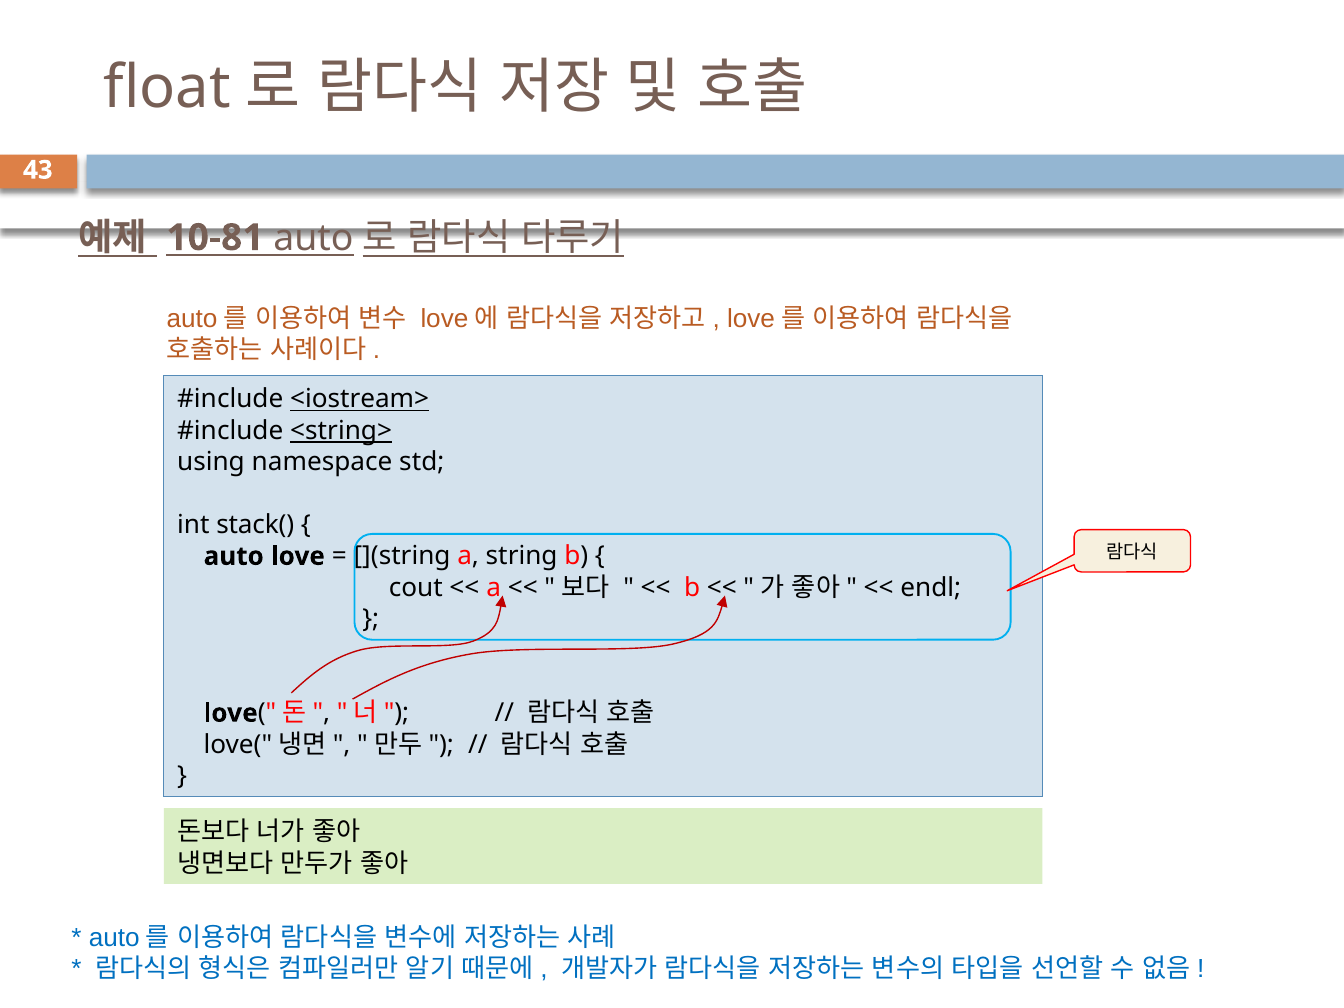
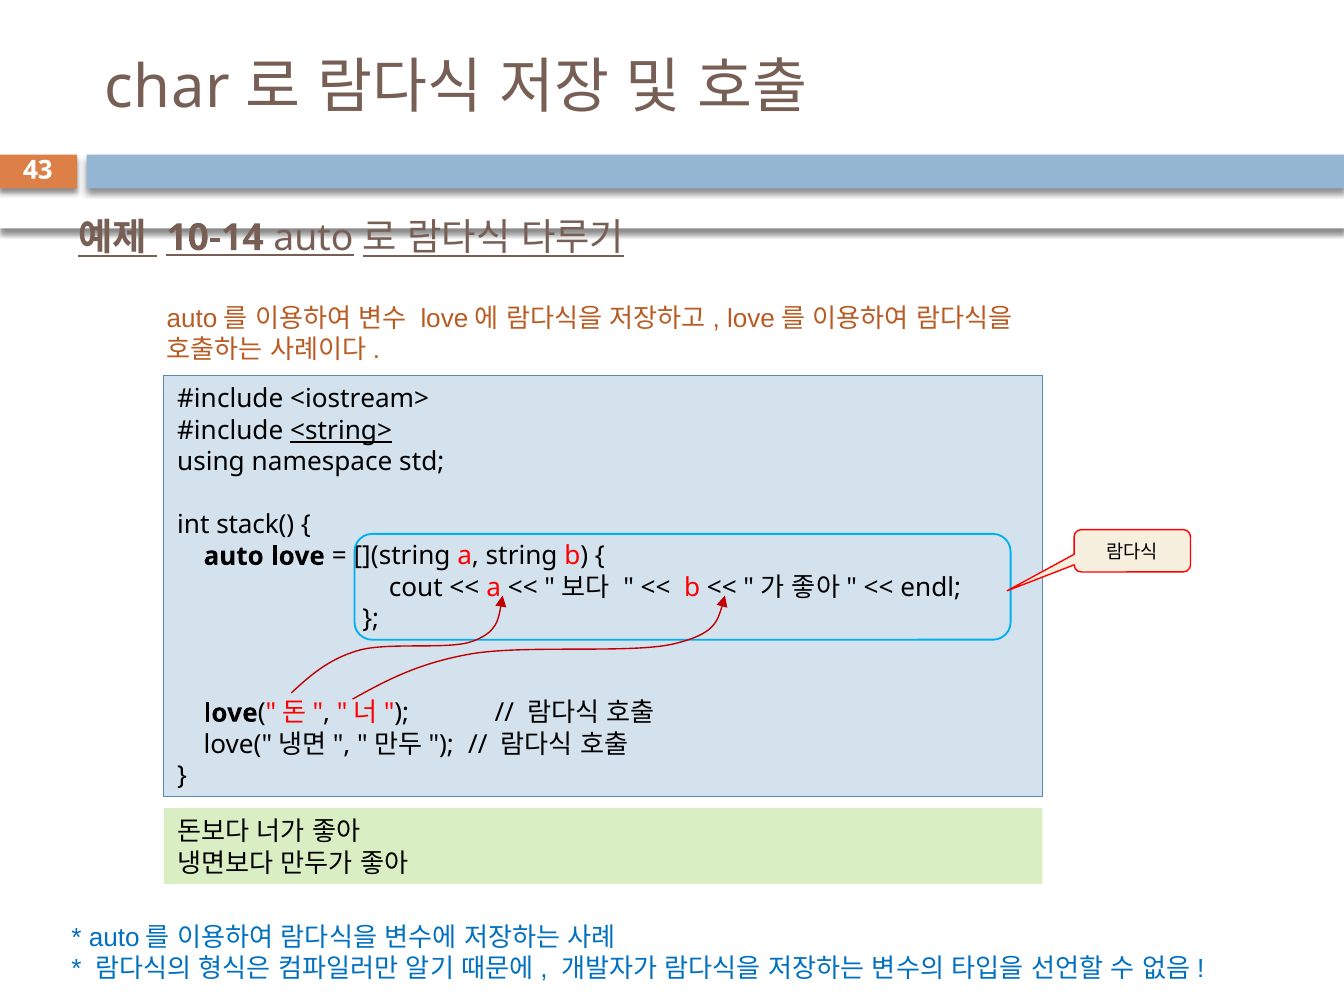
float: float -> char
10-81: 10-81 -> 10-14
<iostream> underline: present -> none
